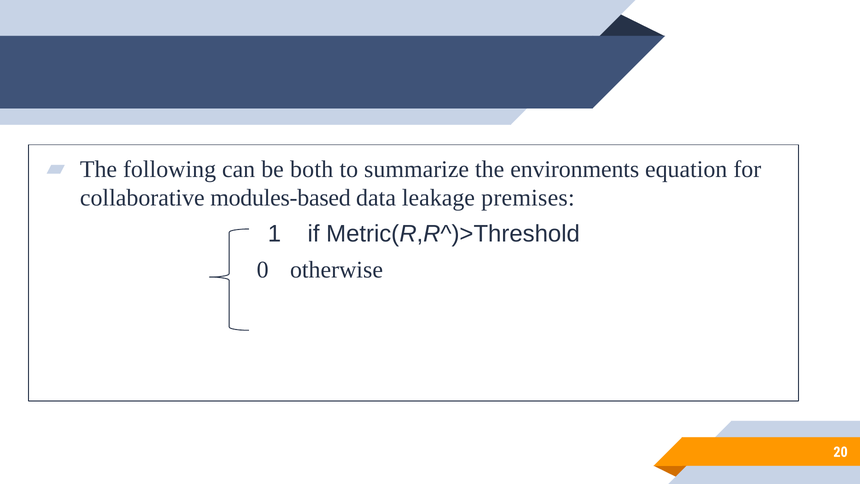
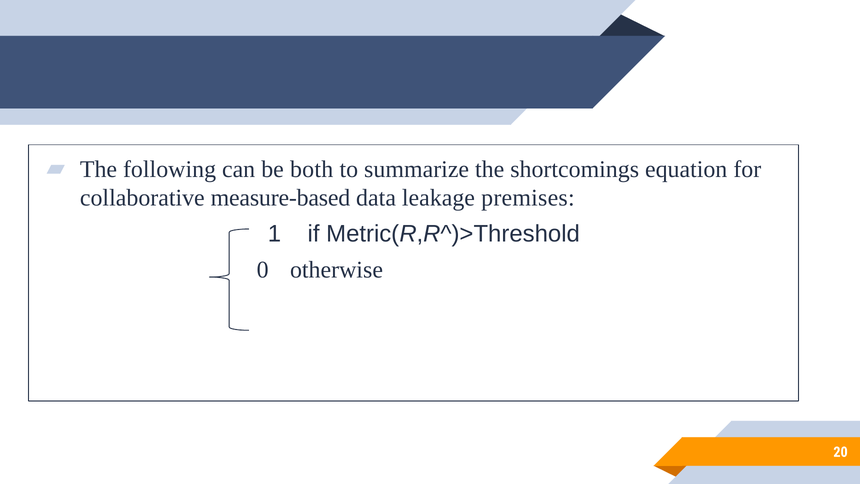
environments: environments -> shortcomings
modules-based: modules-based -> measure-based
